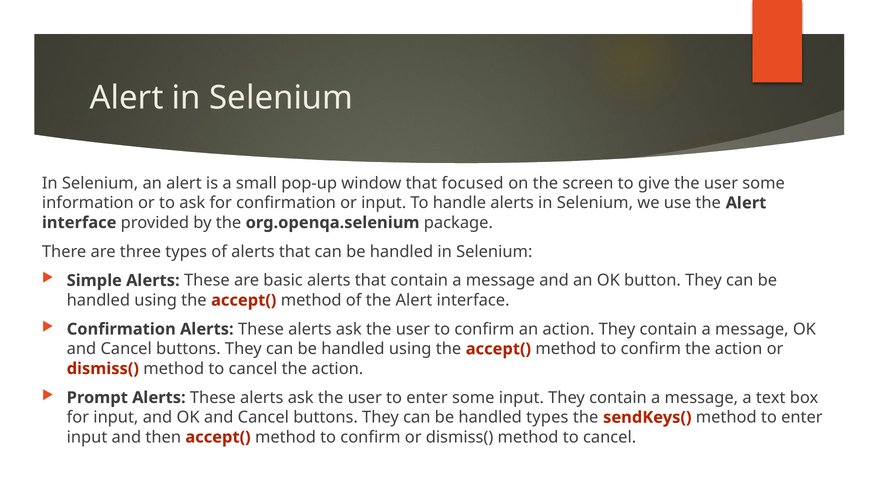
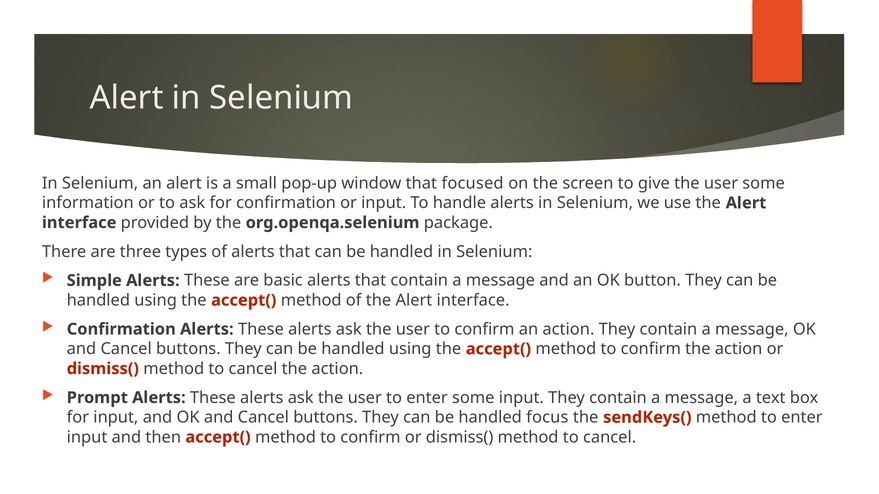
handled types: types -> focus
